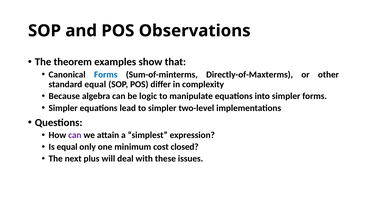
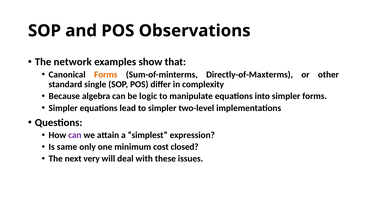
theorem: theorem -> network
Forms at (106, 75) colour: blue -> orange
standard equal: equal -> single
Is equal: equal -> same
plus: plus -> very
